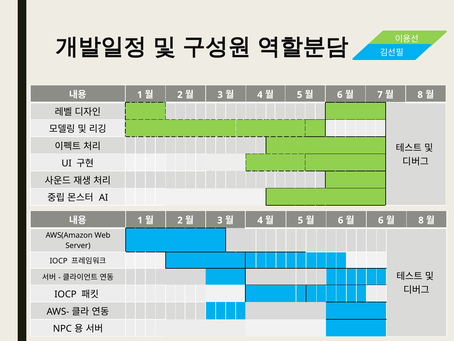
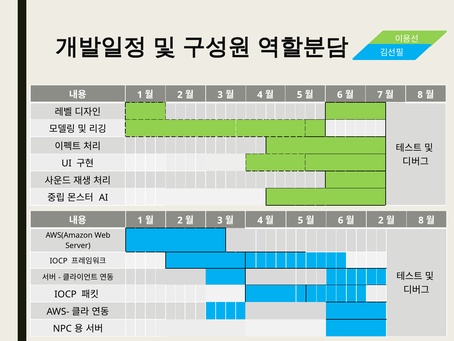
6 at (381, 220): 6 -> 2
